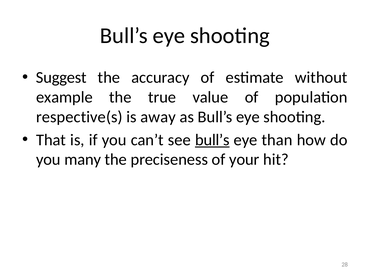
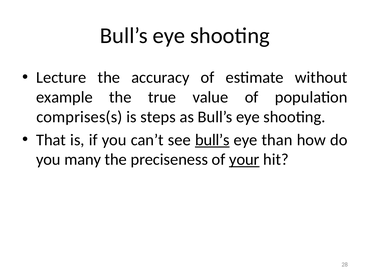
Suggest: Suggest -> Lecture
respective(s: respective(s -> comprises(s
away: away -> steps
your underline: none -> present
